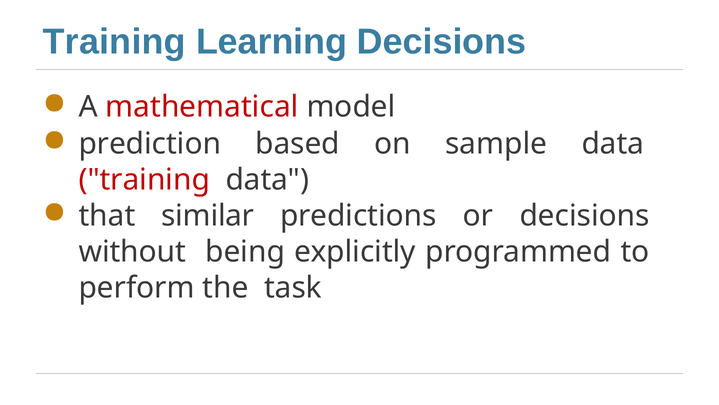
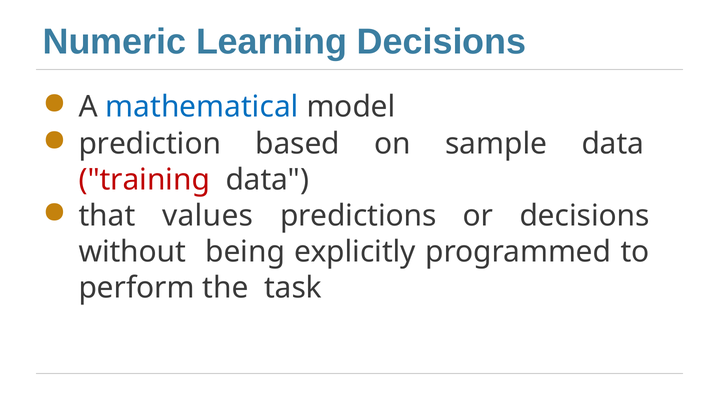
Training at (114, 42): Training -> Numeric
mathematical colour: red -> blue
similar: similar -> values
